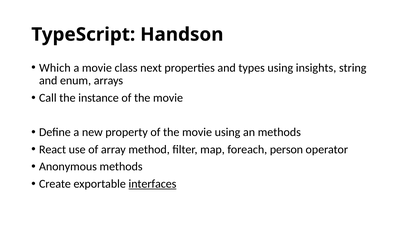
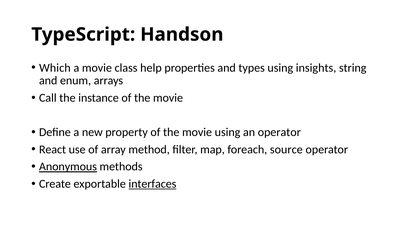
next: next -> help
an methods: methods -> operator
person: person -> source
Anonymous underline: none -> present
